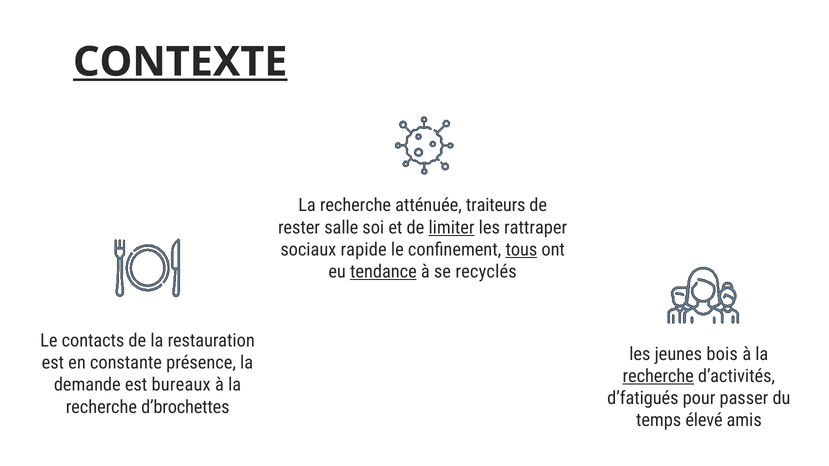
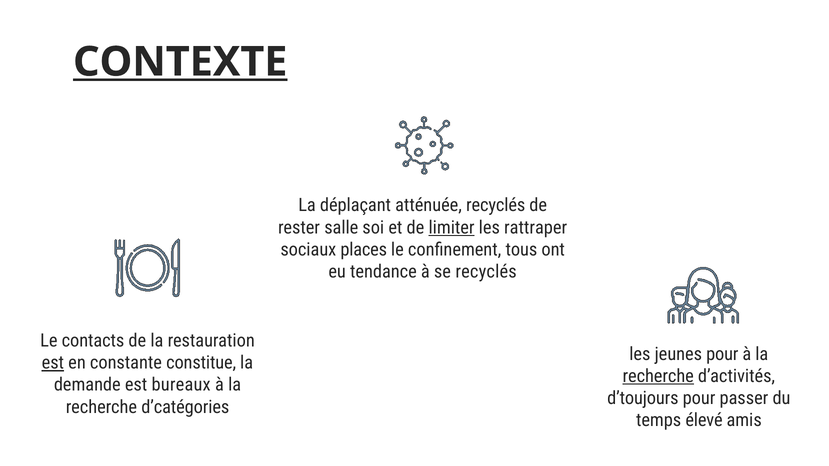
recherche at (356, 206): recherche -> déplaçant
atténuée traiteurs: traiteurs -> recyclés
rapide: rapide -> places
tous underline: present -> none
tendance underline: present -> none
jeunes bois: bois -> pour
est at (53, 363) underline: none -> present
présence: présence -> constitue
d’fatigués: d’fatigués -> d’toujours
d’brochettes: d’brochettes -> d’catégories
